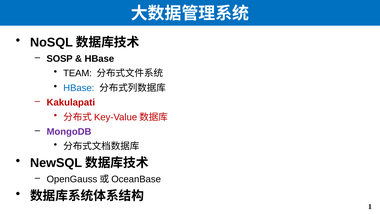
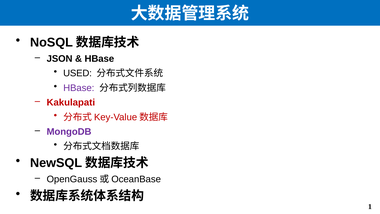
SOSP: SOSP -> JSON
TEAM: TEAM -> USED
HBase at (79, 88) colour: blue -> purple
